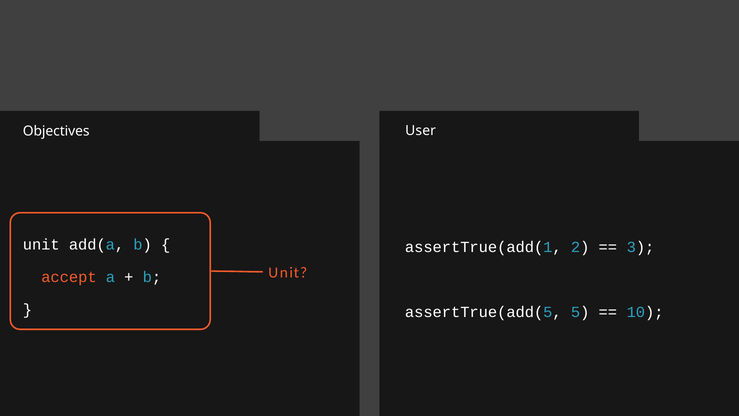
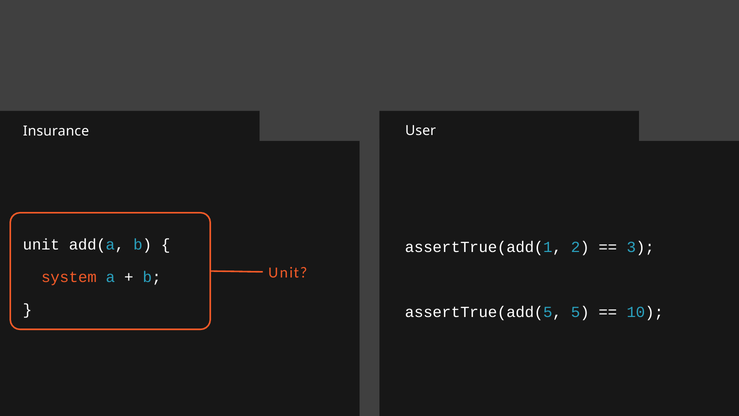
Objectives: Objectives -> Insurance
accept: accept -> system
